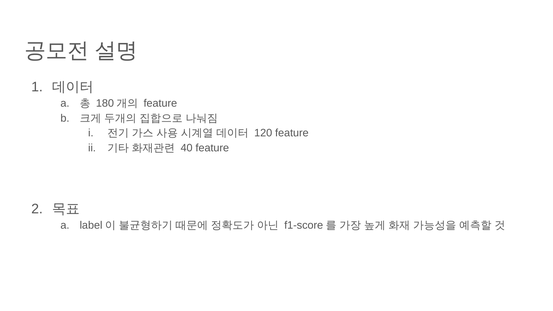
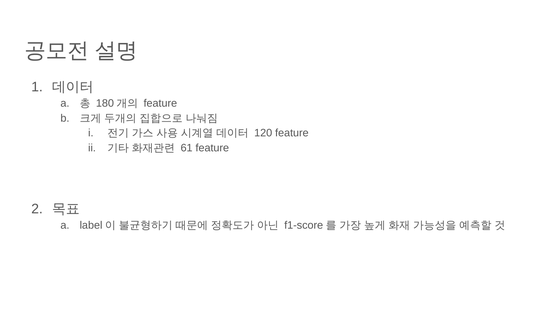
40: 40 -> 61
